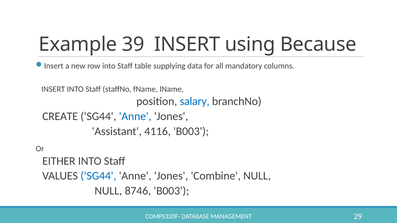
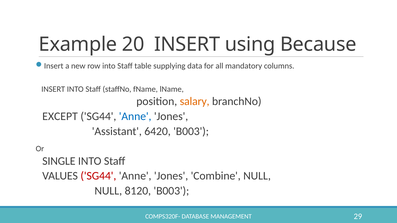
39: 39 -> 20
salary colour: blue -> orange
CREATE: CREATE -> EXCEPT
4116: 4116 -> 6420
EITHER: EITHER -> SINGLE
SG44 at (98, 176) colour: blue -> red
8746: 8746 -> 8120
